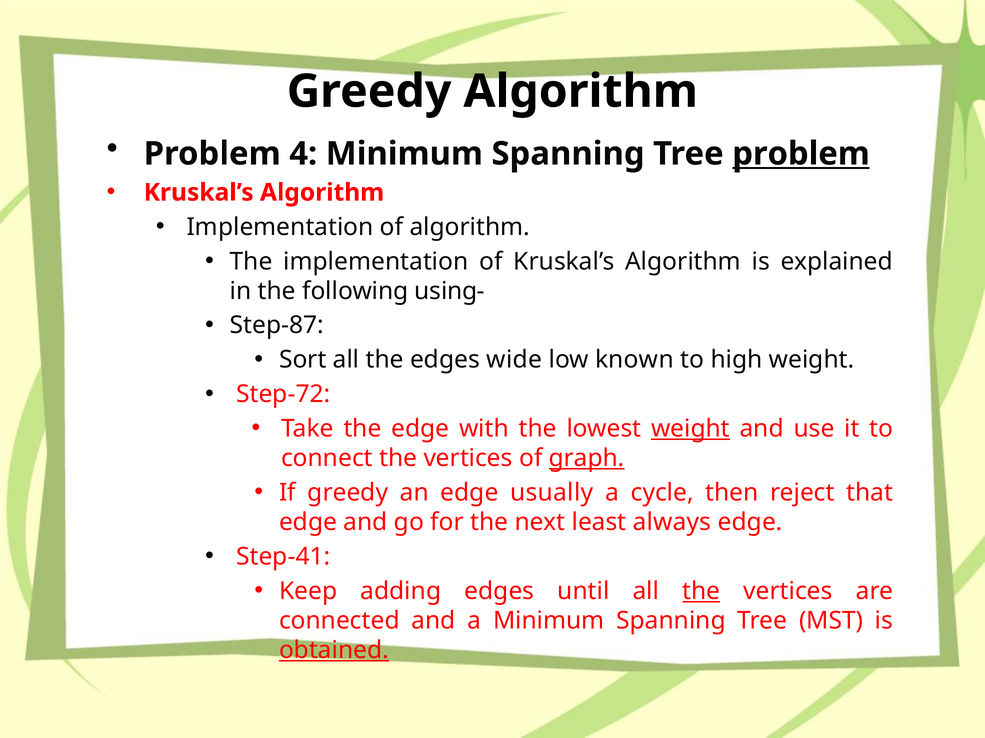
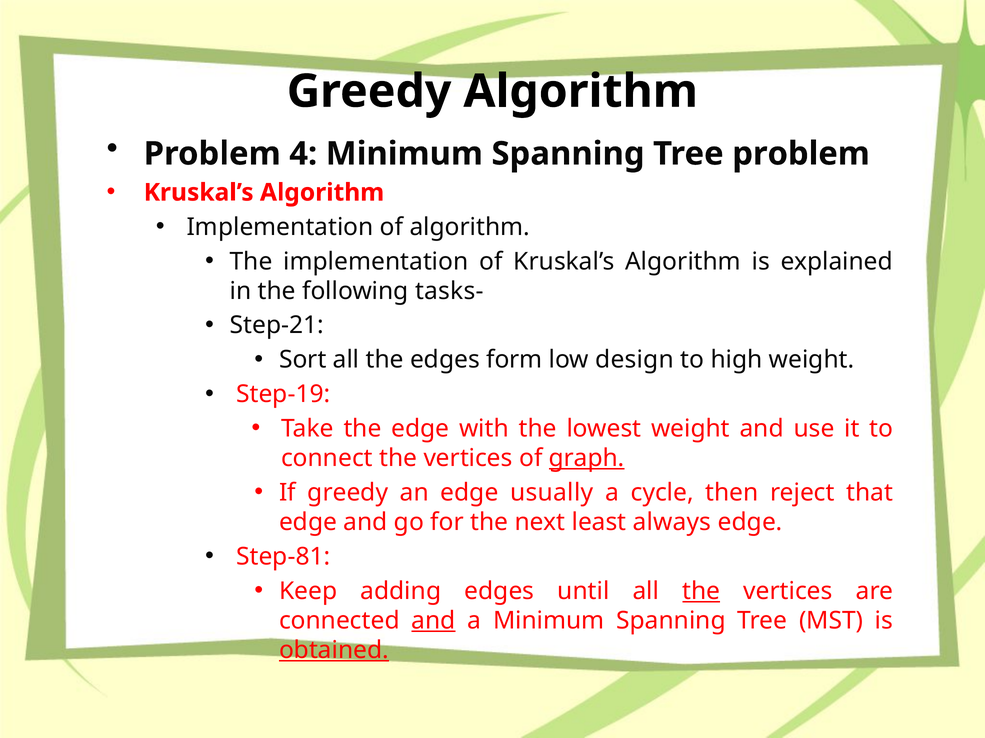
problem at (801, 154) underline: present -> none
using-: using- -> tasks-
Step-87: Step-87 -> Step-21
wide: wide -> form
known: known -> design
Step-72: Step-72 -> Step-19
weight at (690, 429) underline: present -> none
Step-41: Step-41 -> Step-81
and at (434, 621) underline: none -> present
